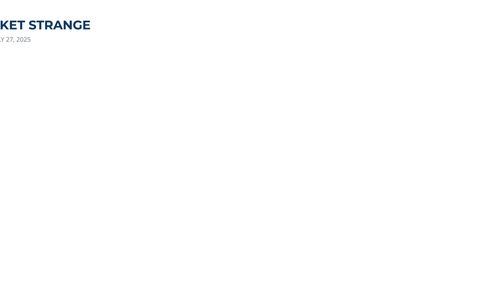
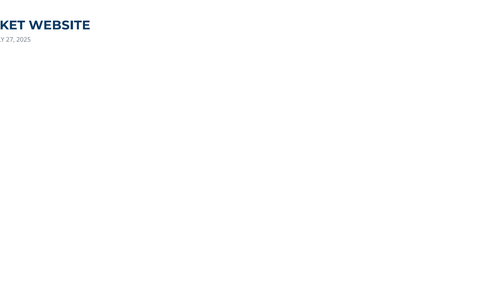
STRANGE: STRANGE -> WEBSITE
